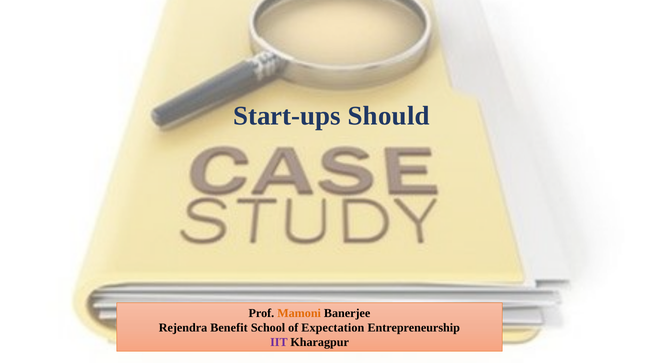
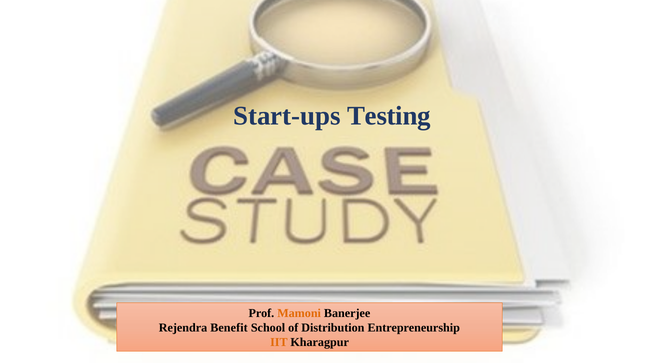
Should: Should -> Testing
Expectation: Expectation -> Distribution
IIT colour: purple -> orange
